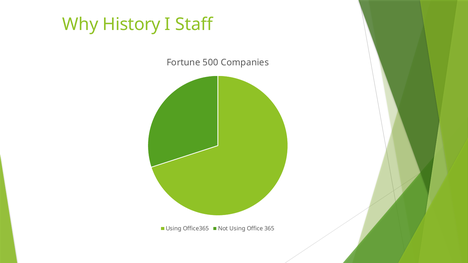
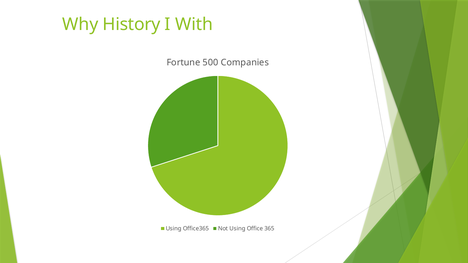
Staff: Staff -> With
